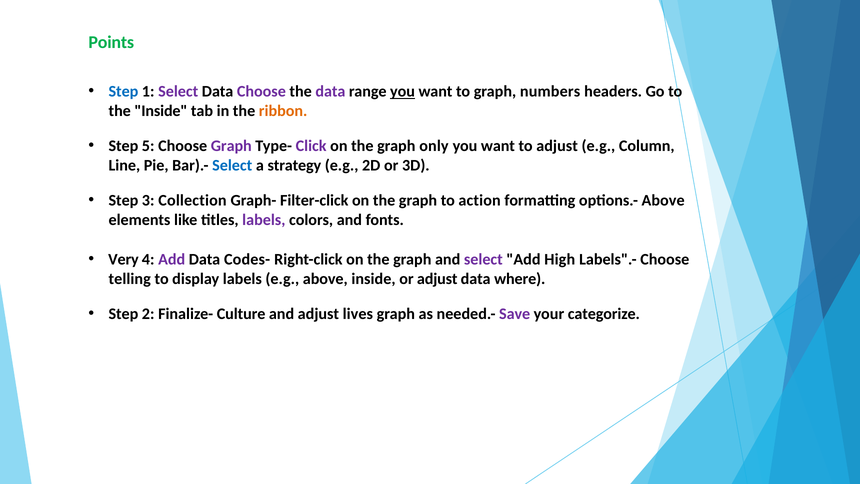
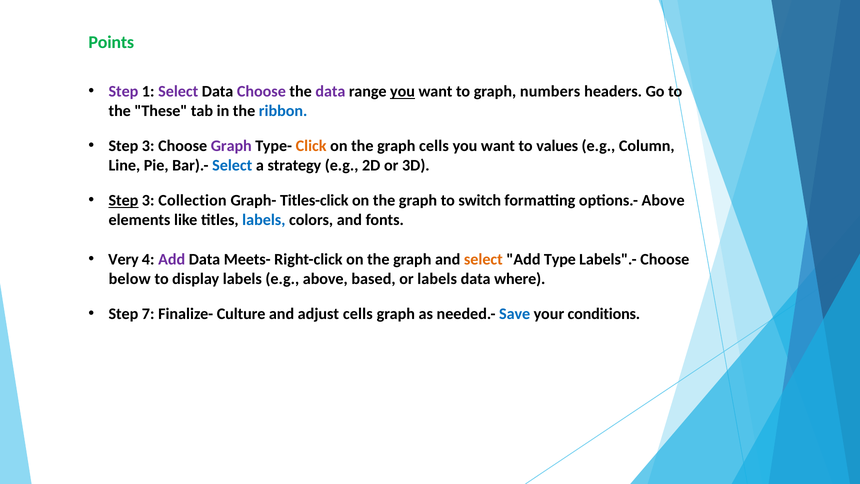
Step at (123, 91) colour: blue -> purple
the Inside: Inside -> These
ribbon colour: orange -> blue
5 at (148, 146): 5 -> 3
Click colour: purple -> orange
graph only: only -> cells
to adjust: adjust -> values
Step at (123, 200) underline: none -> present
Filter-click: Filter-click -> Titles-click
action: action -> switch
labels at (264, 220) colour: purple -> blue
Codes-: Codes- -> Meets-
select at (483, 259) colour: purple -> orange
High: High -> Type
telling: telling -> below
above inside: inside -> based
or adjust: adjust -> labels
2: 2 -> 7
adjust lives: lives -> cells
Save colour: purple -> blue
categorize: categorize -> conditions
